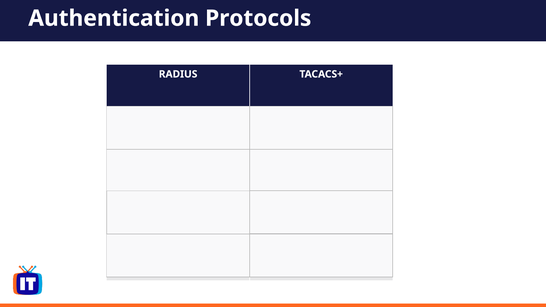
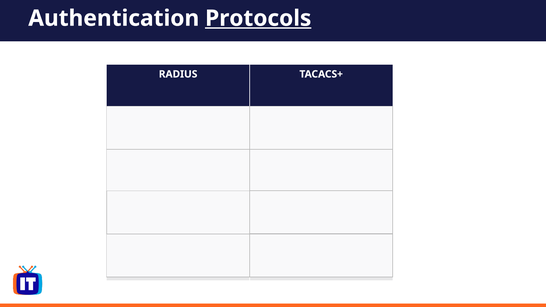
Protocols underline: none -> present
